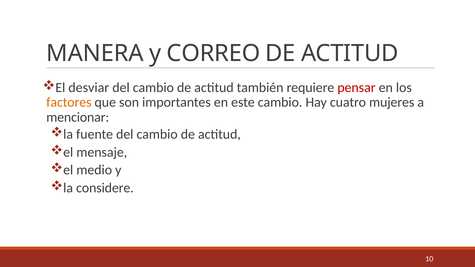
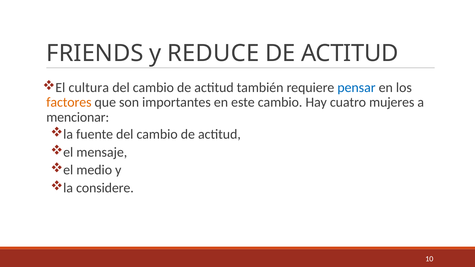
MANERA: MANERA -> FRIENDS
CORREO: CORREO -> REDUCE
desviar: desviar -> cultura
pensar colour: red -> blue
